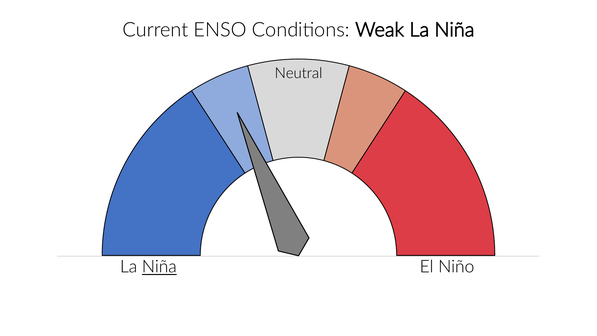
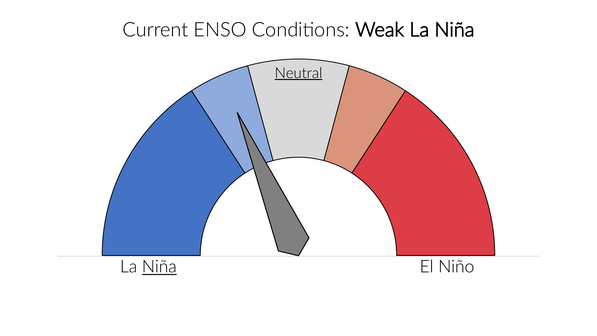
Neutral underline: none -> present
